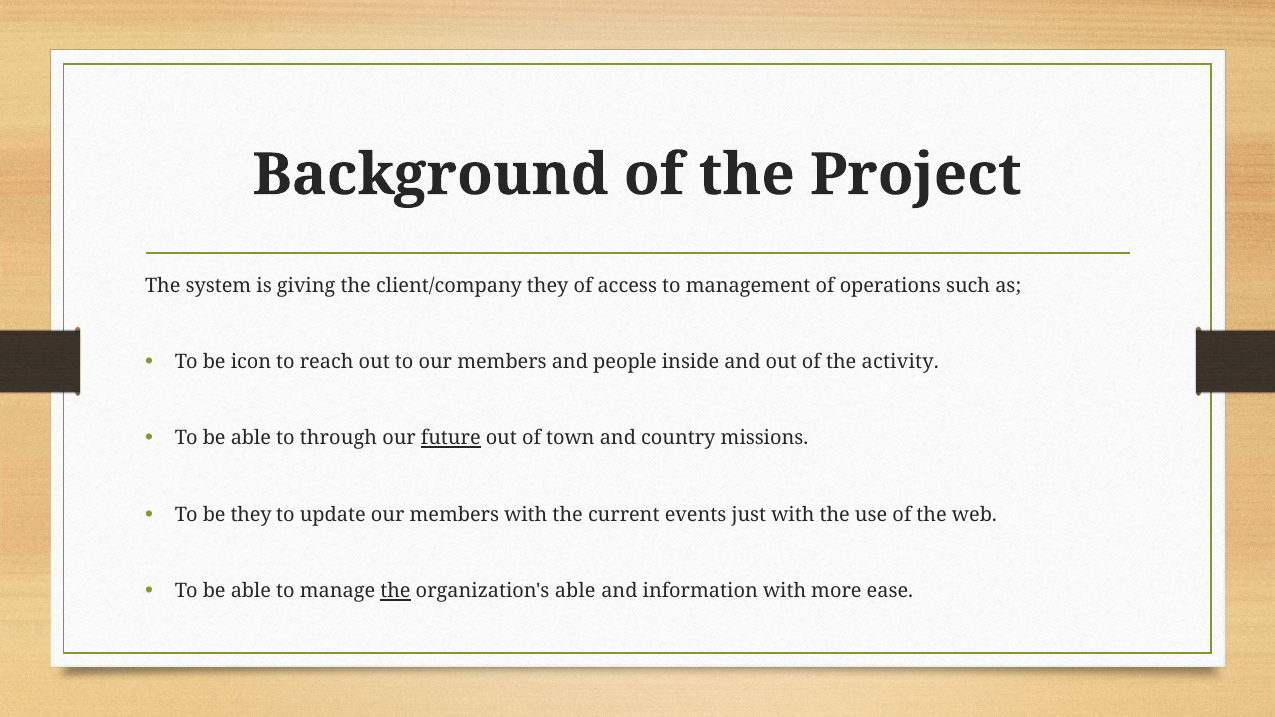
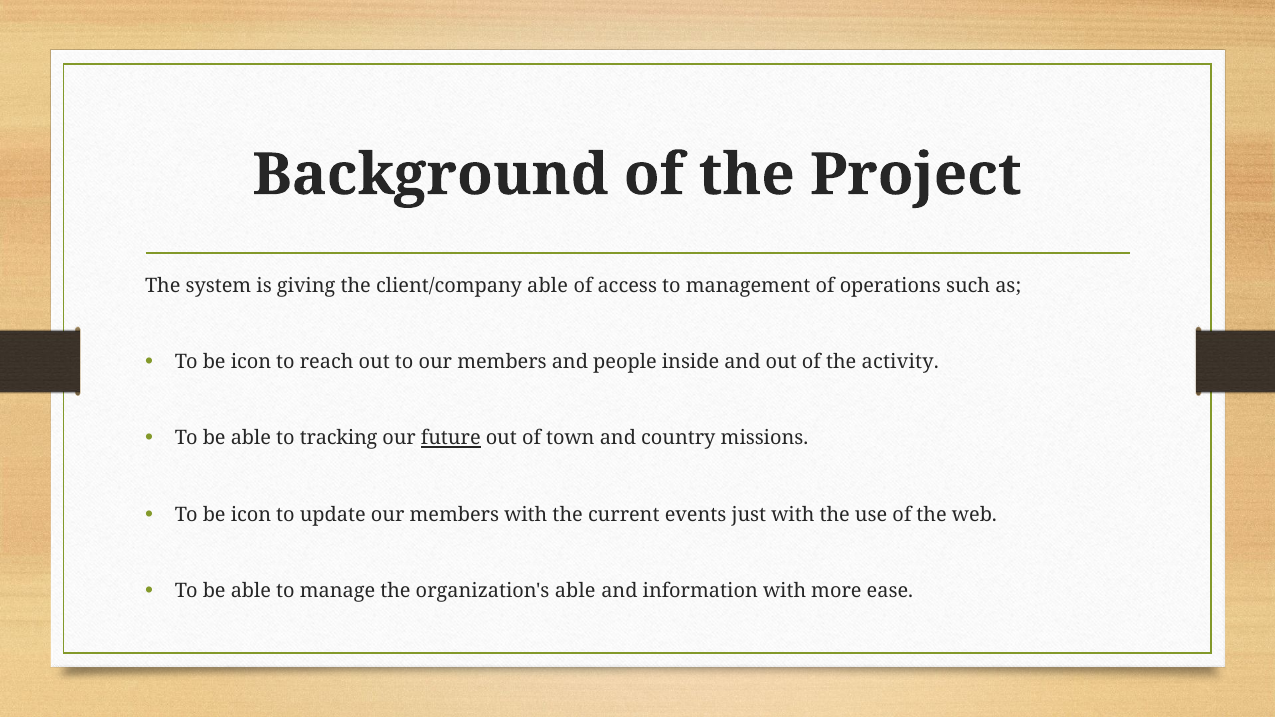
client/company they: they -> able
through: through -> tracking
they at (251, 515): they -> icon
the at (396, 592) underline: present -> none
